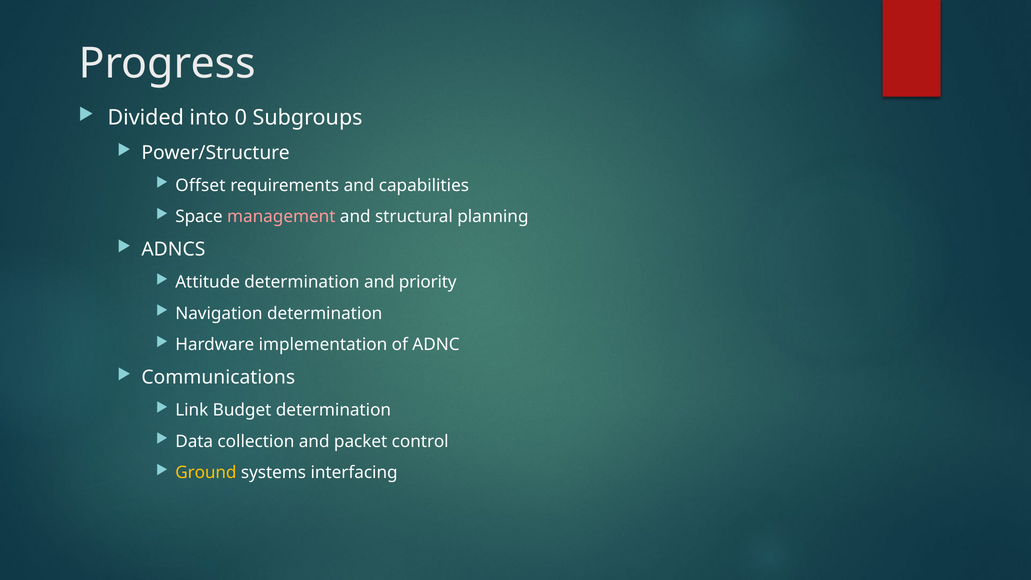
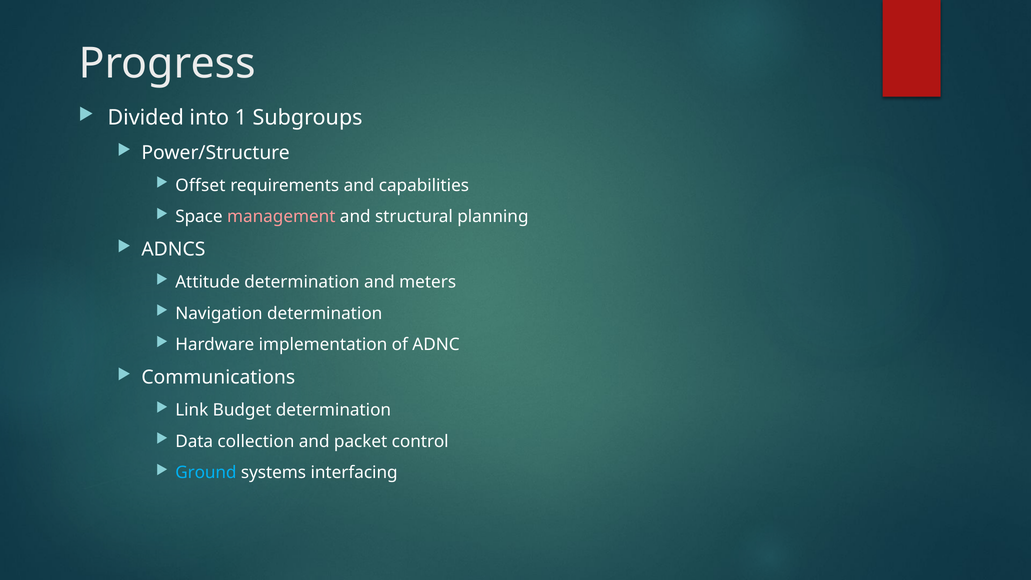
0: 0 -> 1
priority: priority -> meters
Ground colour: yellow -> light blue
